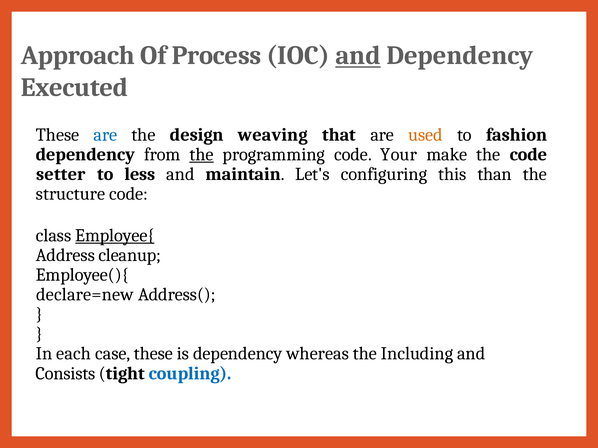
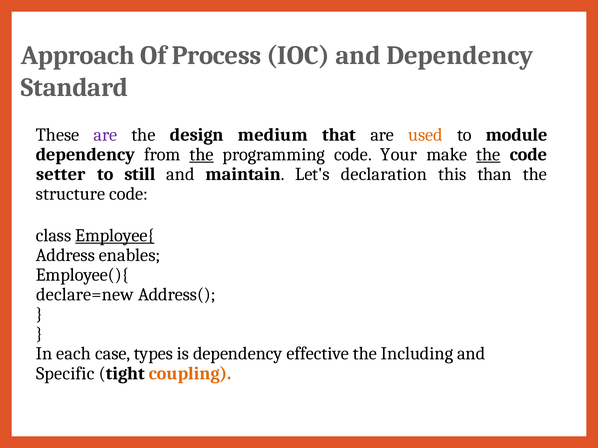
and at (358, 56) underline: present -> none
Executed: Executed -> Standard
are at (105, 135) colour: blue -> purple
weaving: weaving -> medium
fashion: fashion -> module
the at (488, 155) underline: none -> present
less: less -> still
configuring: configuring -> declaration
cleanup: cleanup -> enables
case these: these -> types
whereas: whereas -> effective
Consists: Consists -> Specific
coupling colour: blue -> orange
